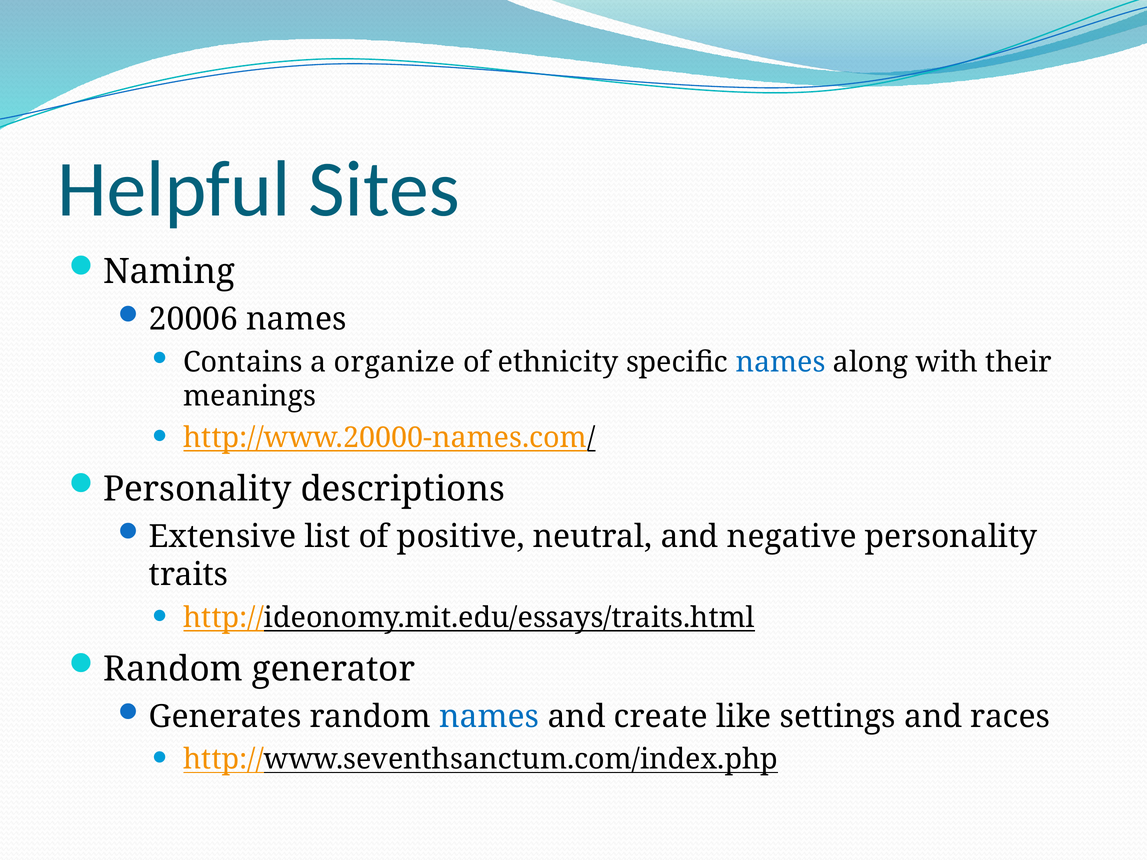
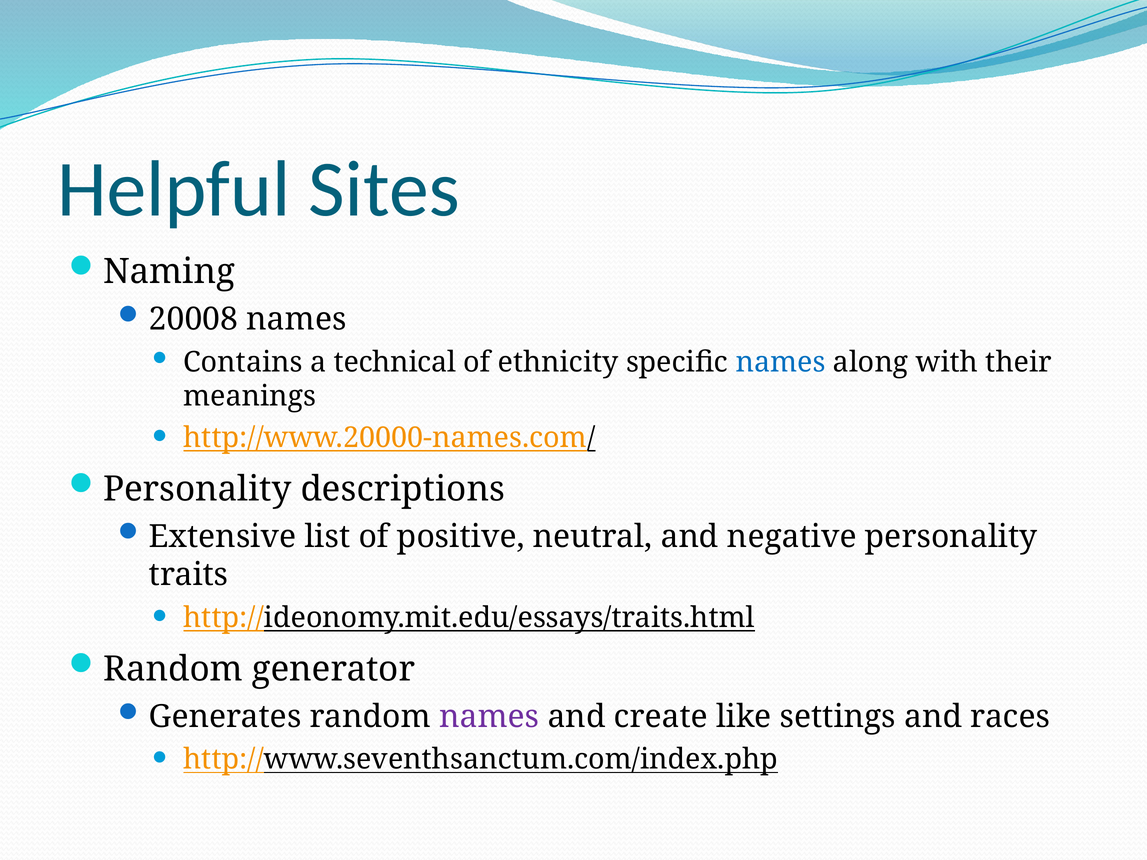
20006: 20006 -> 20008
organize: organize -> technical
names at (489, 717) colour: blue -> purple
